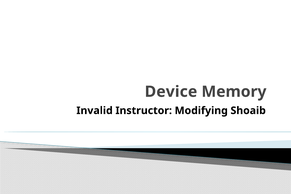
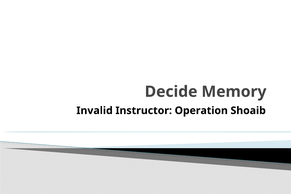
Device: Device -> Decide
Modifying: Modifying -> Operation
